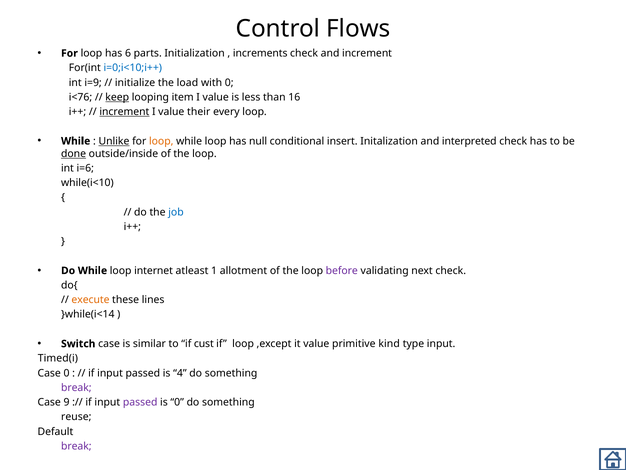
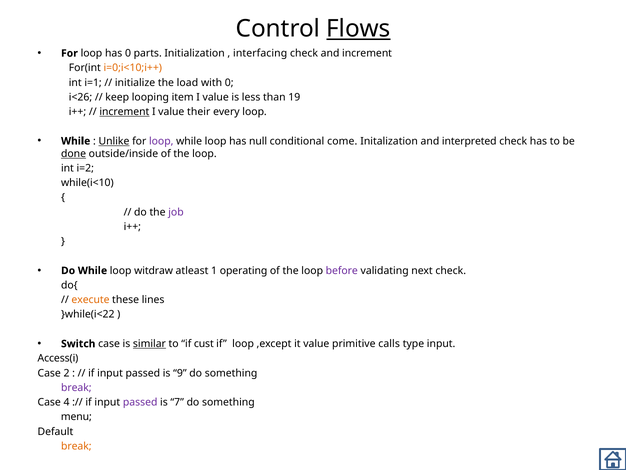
Flows underline: none -> present
has 6: 6 -> 0
increments: increments -> interfacing
i=0;i<10;i++ colour: blue -> orange
i=9: i=9 -> i=1
i<76: i<76 -> i<26
keep underline: present -> none
16: 16 -> 19
loop at (161, 141) colour: orange -> purple
insert: insert -> come
i=6: i=6 -> i=2
job colour: blue -> purple
internet: internet -> witdraw
allotment: allotment -> operating
}while(i<14: }while(i<14 -> }while(i<22
similar underline: none -> present
kind: kind -> calls
Timed(i: Timed(i -> Access(i
Case 0: 0 -> 2
4: 4 -> 9
9: 9 -> 4
is 0: 0 -> 7
reuse: reuse -> menu
break at (76, 446) colour: purple -> orange
